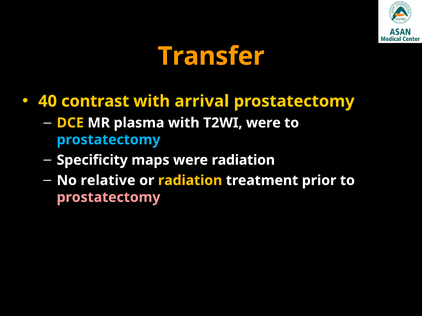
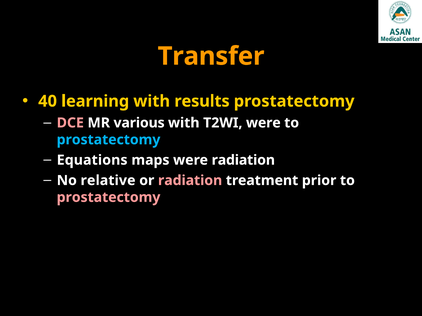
contrast: contrast -> learning
arrival: arrival -> results
DCE colour: yellow -> pink
plasma: plasma -> various
Specificity: Specificity -> Equations
radiation at (190, 181) colour: yellow -> pink
